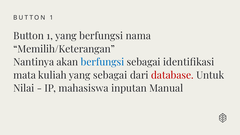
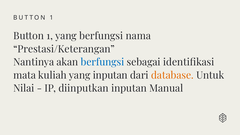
Memilih/Keterangan: Memilih/Keterangan -> Prestasi/Keterangan
yang sebagai: sebagai -> inputan
database colour: red -> orange
mahasiswa: mahasiswa -> diinputkan
